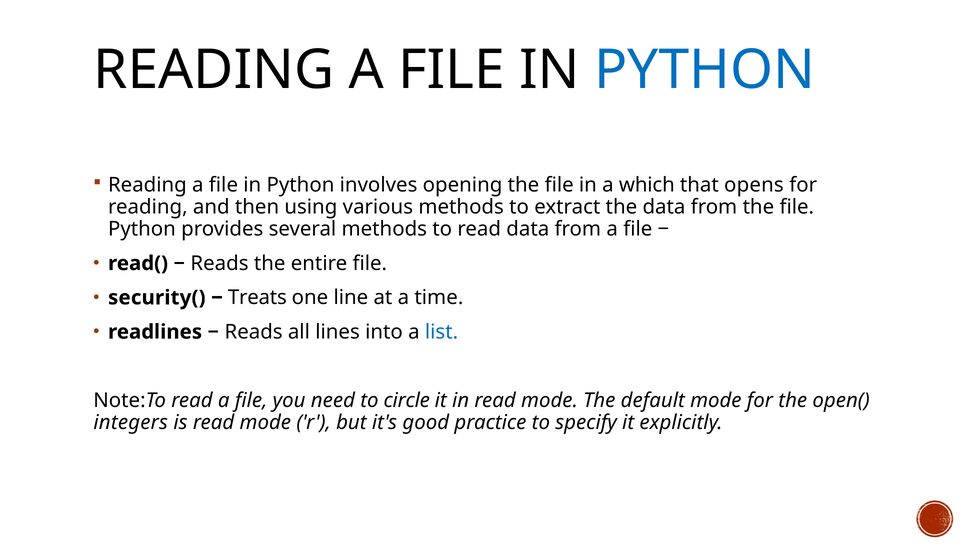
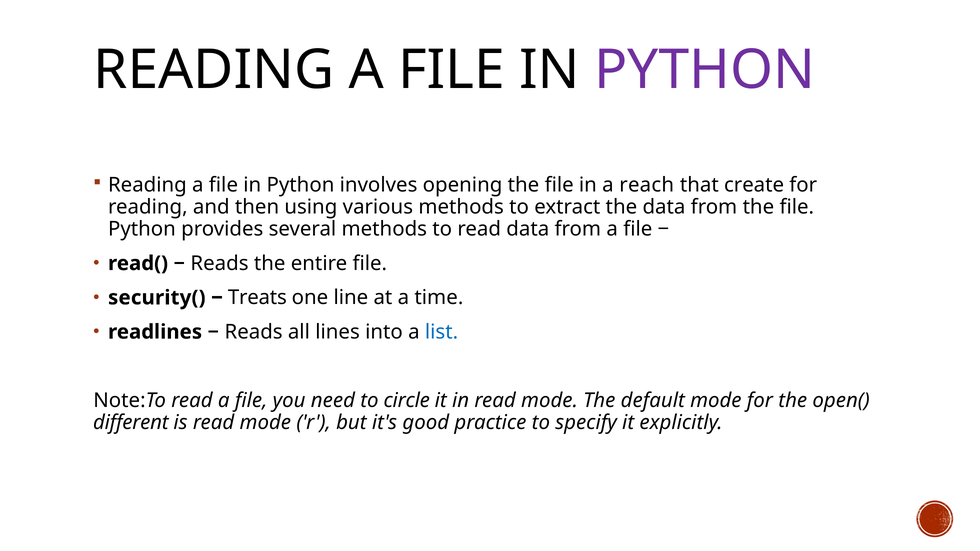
PYTHON at (705, 70) colour: blue -> purple
which: which -> reach
opens: opens -> create
integers: integers -> different
